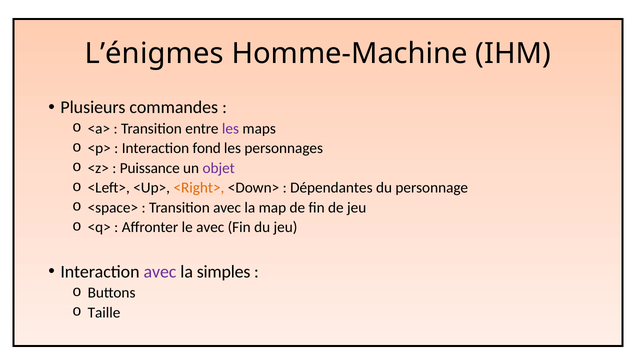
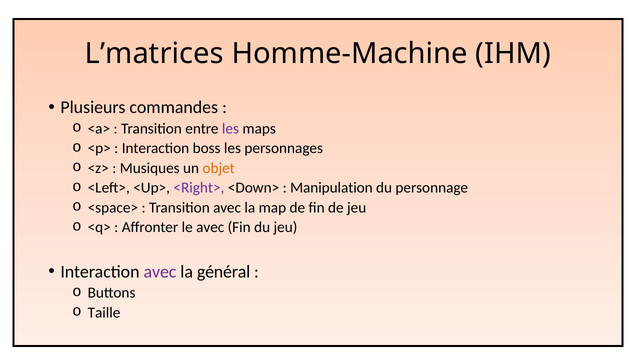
L’énigmes: L’énigmes -> L’matrices
fond: fond -> boss
Puissance: Puissance -> Musiques
objet colour: purple -> orange
<Right> colour: orange -> purple
Dépendantes: Dépendantes -> Manipulation
simples: simples -> général
